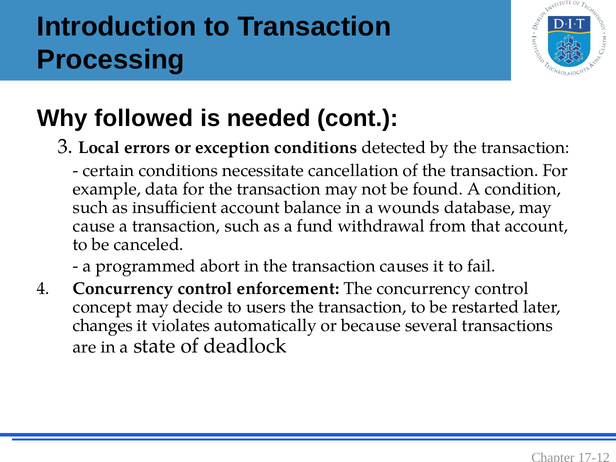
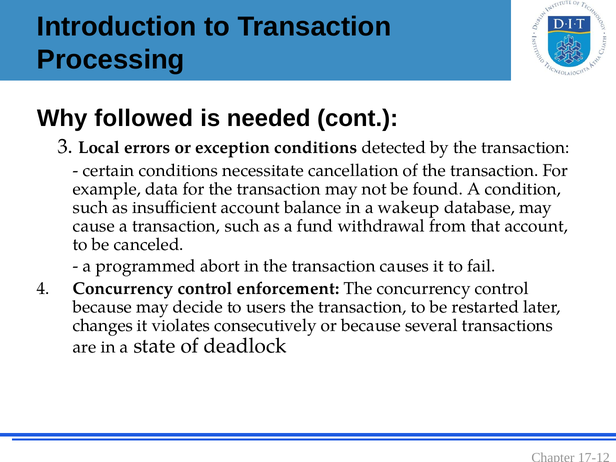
wounds: wounds -> wakeup
concept at (102, 307): concept -> because
automatically: automatically -> consecutively
